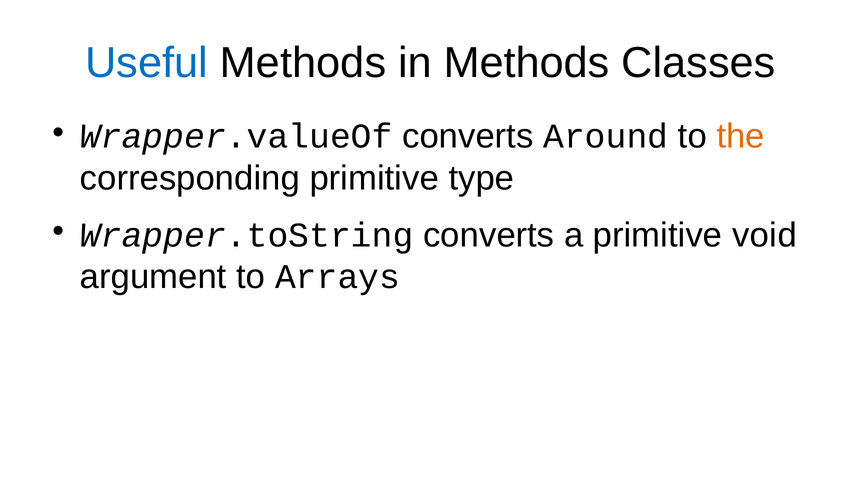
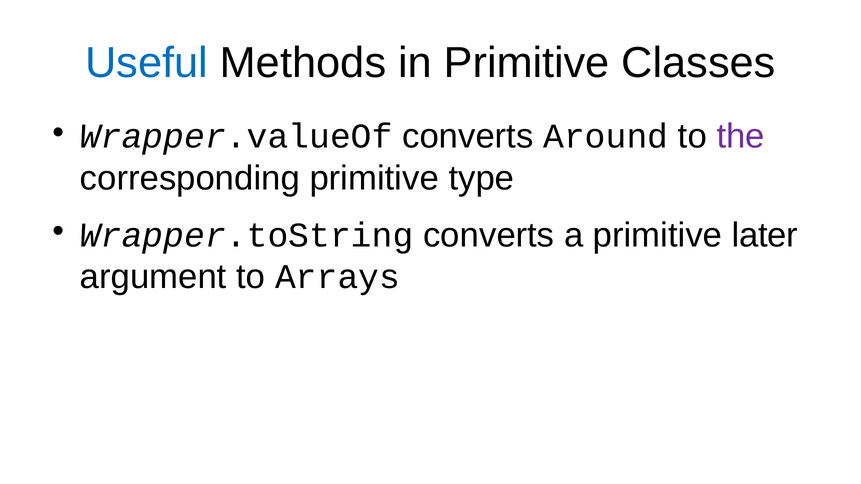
in Methods: Methods -> Primitive
the colour: orange -> purple
void: void -> later
